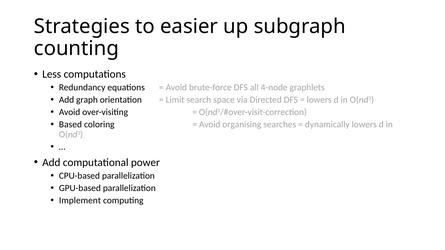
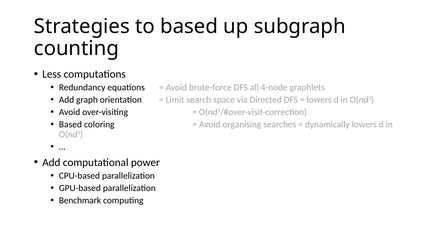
to easier: easier -> based
Implement: Implement -> Benchmark
